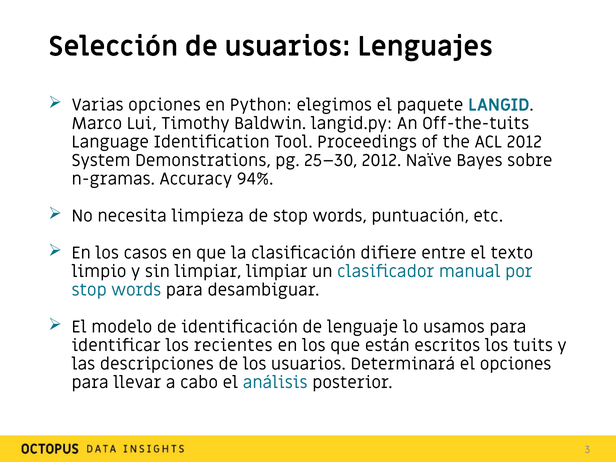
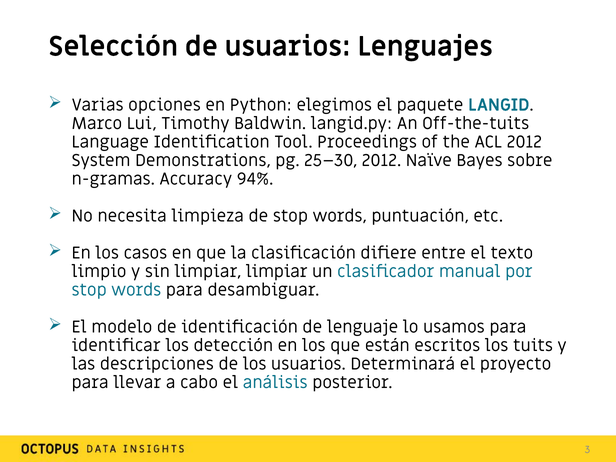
recientes: recientes -> detección
el opciones: opciones -> proyecto
